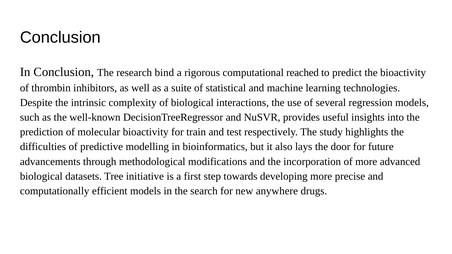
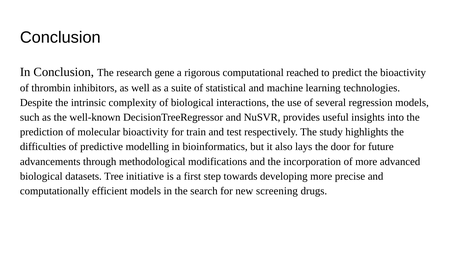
bind: bind -> gene
anywhere: anywhere -> screening
